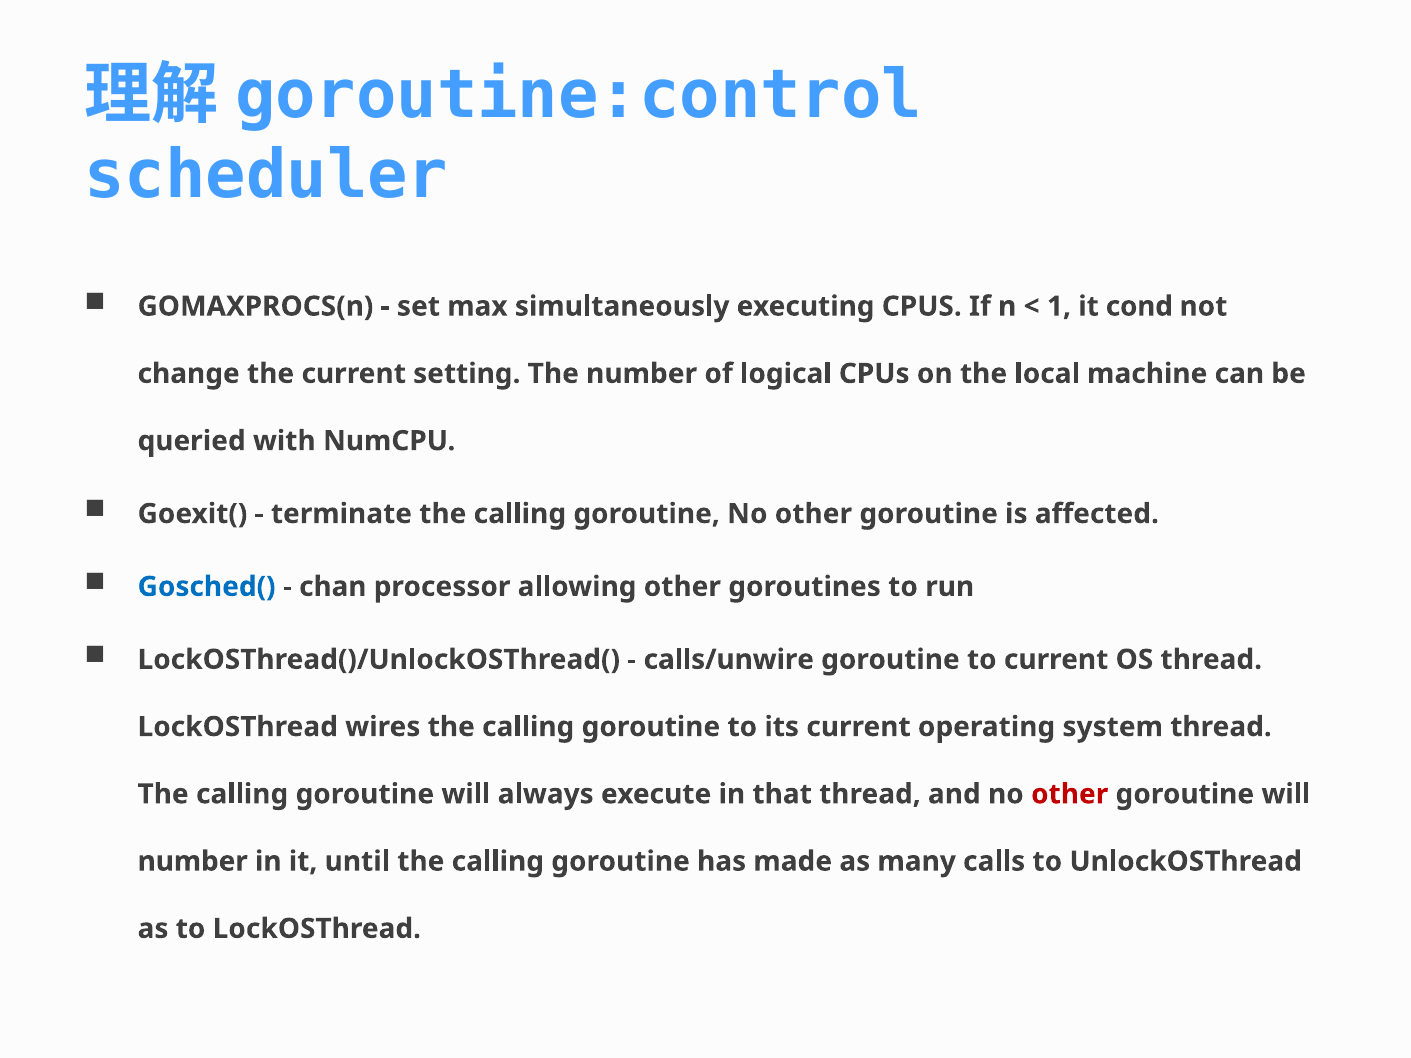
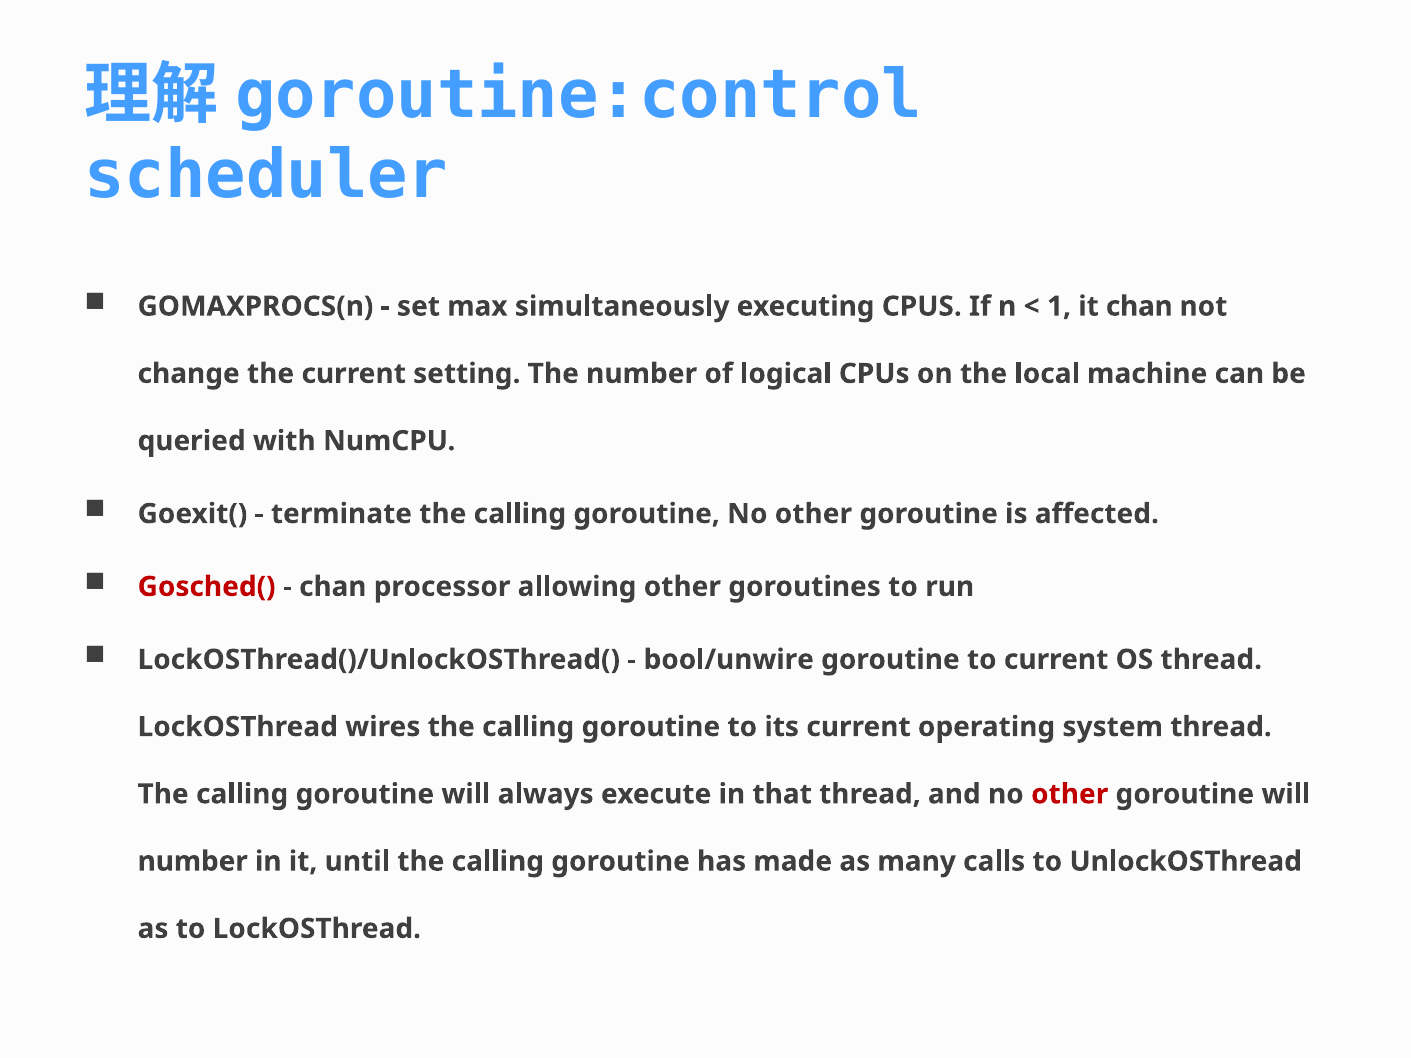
it cond: cond -> chan
Gosched( colour: blue -> red
calls/unwire: calls/unwire -> bool/unwire
